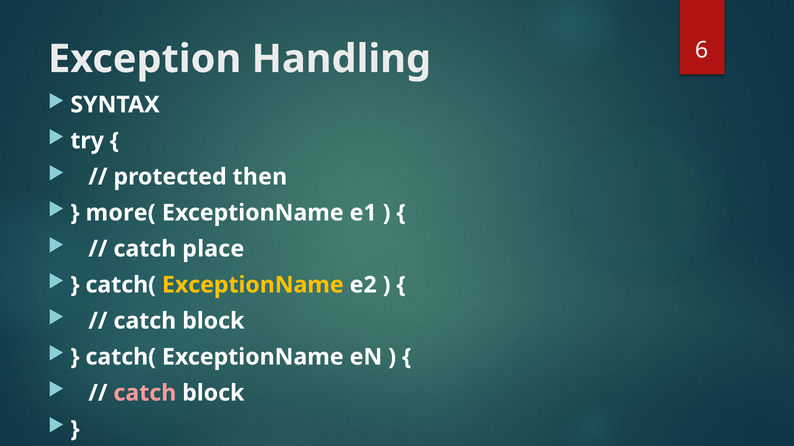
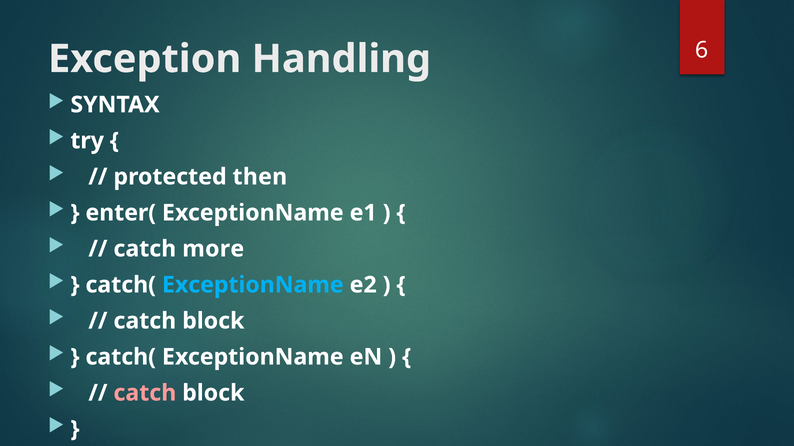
more(: more( -> enter(
place: place -> more
ExceptionName at (253, 285) colour: yellow -> light blue
